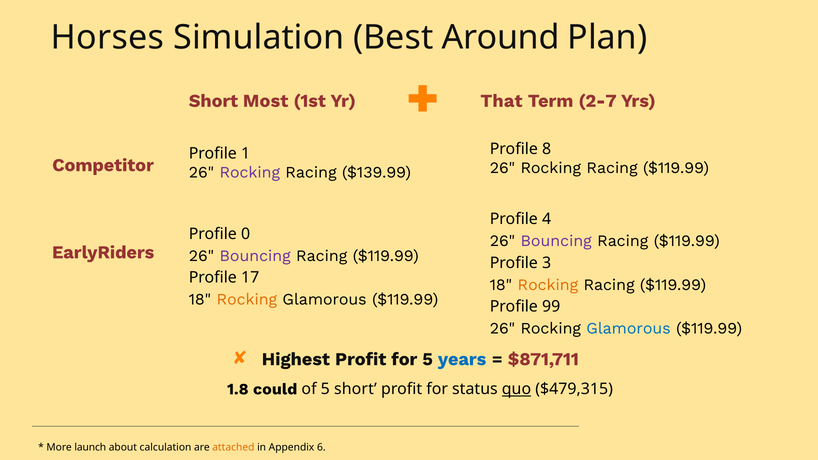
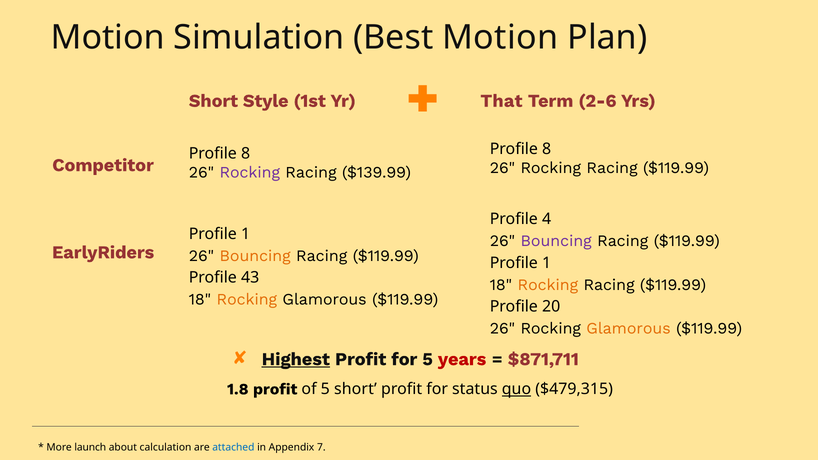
Horses at (108, 38): Horses -> Motion
Best Around: Around -> Motion
Most: Most -> Style
2-7: 2-7 -> 2-6
1 at (246, 153): 1 -> 8
0 at (246, 234): 0 -> 1
Bouncing at (255, 256) colour: purple -> orange
3 at (547, 263): 3 -> 1
17: 17 -> 43
99: 99 -> 20
Glamorous at (629, 329) colour: blue -> orange
Highest underline: none -> present
years colour: blue -> red
1.8 could: could -> profit
attached colour: orange -> blue
6: 6 -> 7
